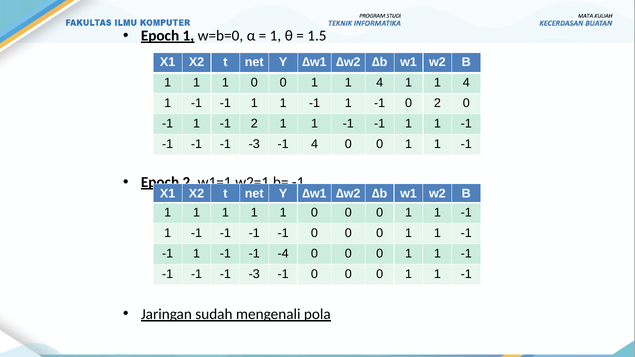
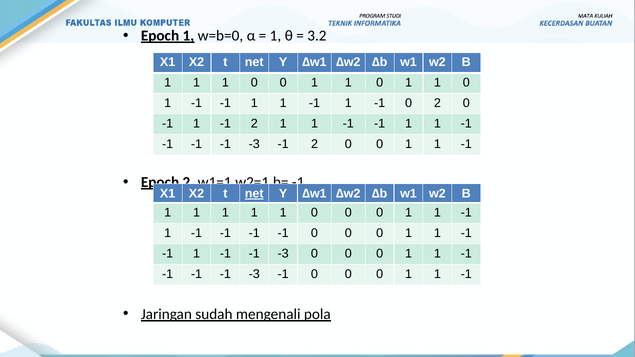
1.5: 1.5 -> 3.2
4 at (380, 83): 4 -> 0
4 at (466, 83): 4 -> 0
-3 -1 4: 4 -> 2
net at (254, 194) underline: none -> present
1 -1 -1 -4: -4 -> -3
